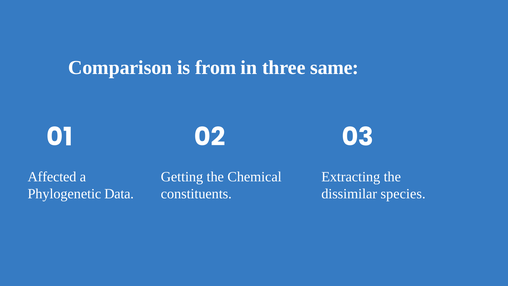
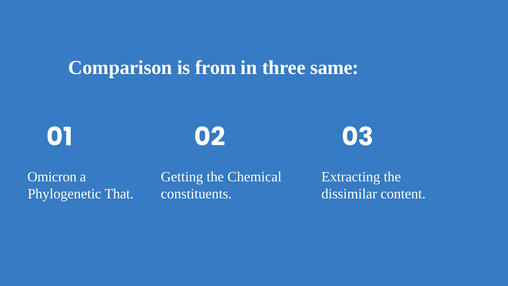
Affected: Affected -> Omicron
species: species -> content
Data: Data -> That
